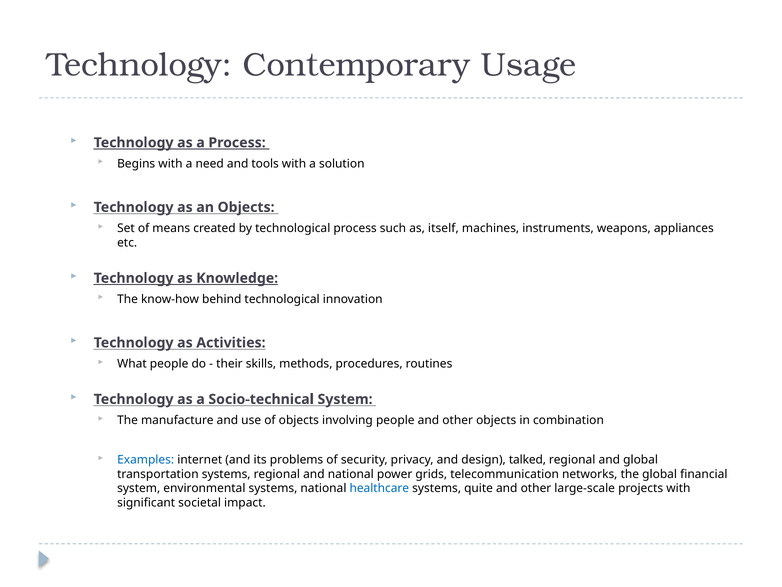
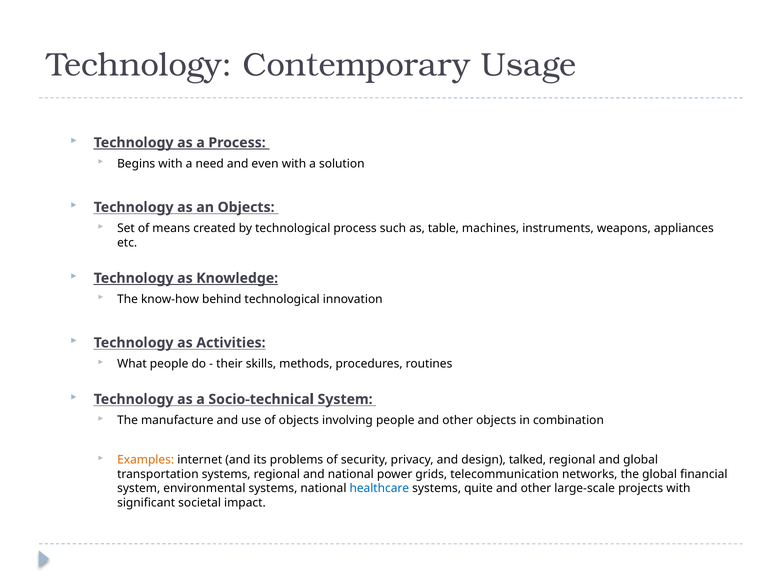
tools: tools -> even
itself: itself -> table
Examples colour: blue -> orange
